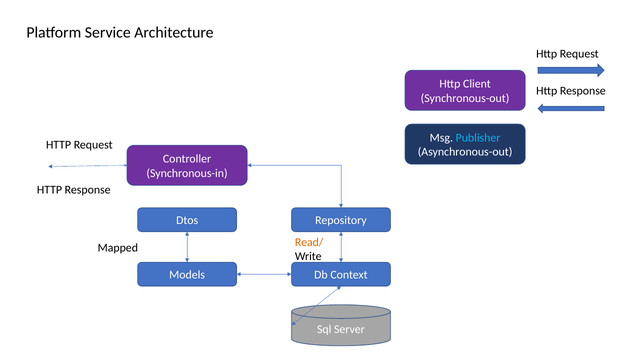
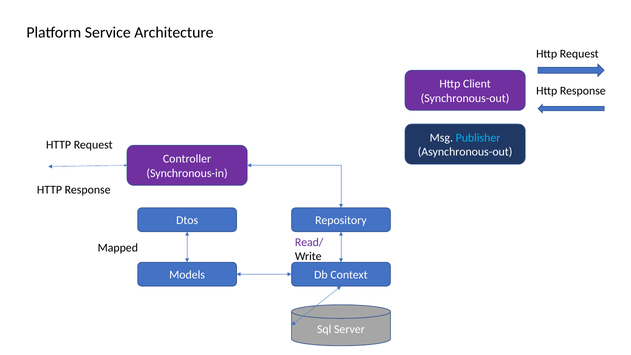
Read/ colour: orange -> purple
